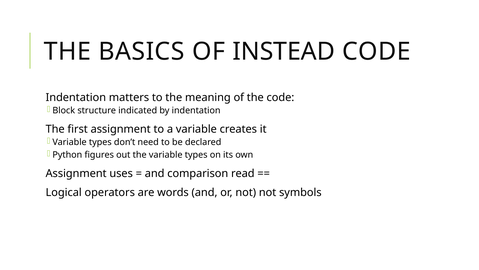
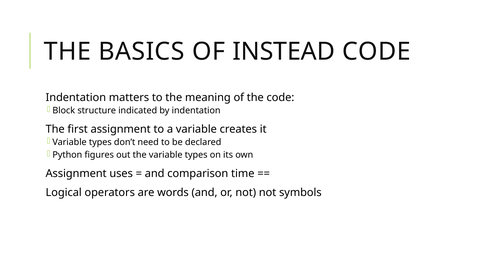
read: read -> time
